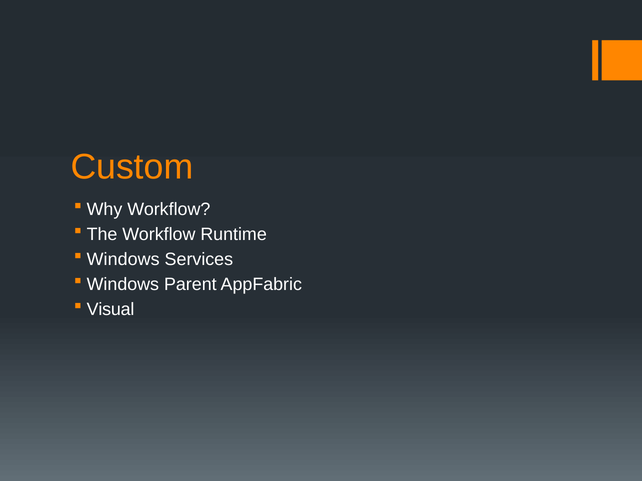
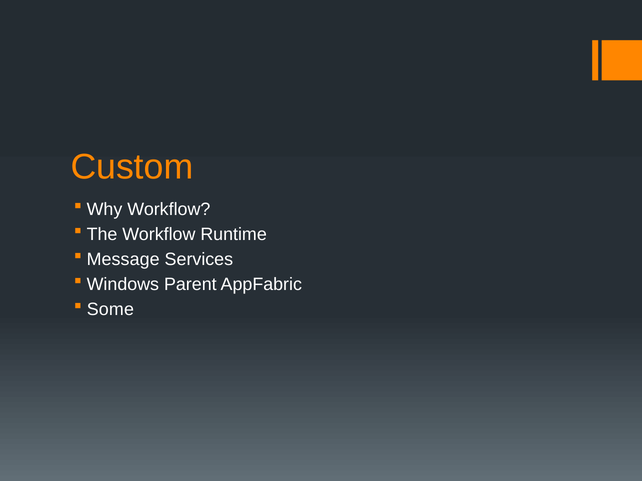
Windows at (123, 260): Windows -> Message
Visual: Visual -> Some
